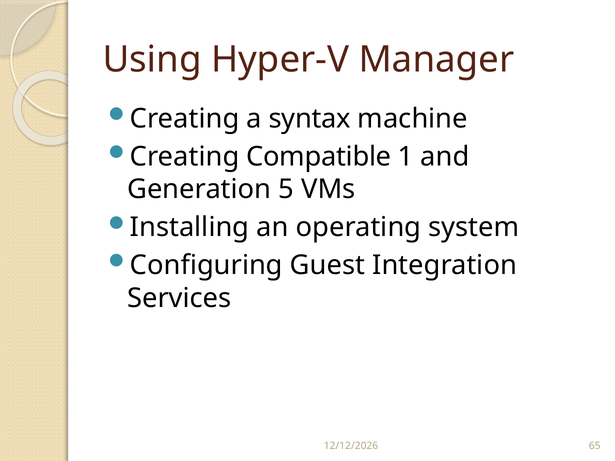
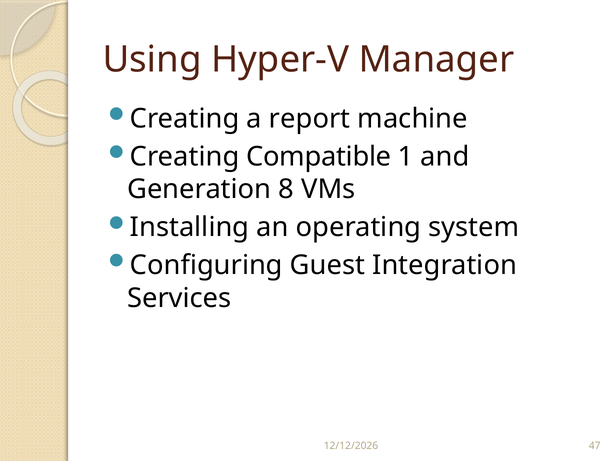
syntax: syntax -> report
5: 5 -> 8
65: 65 -> 47
